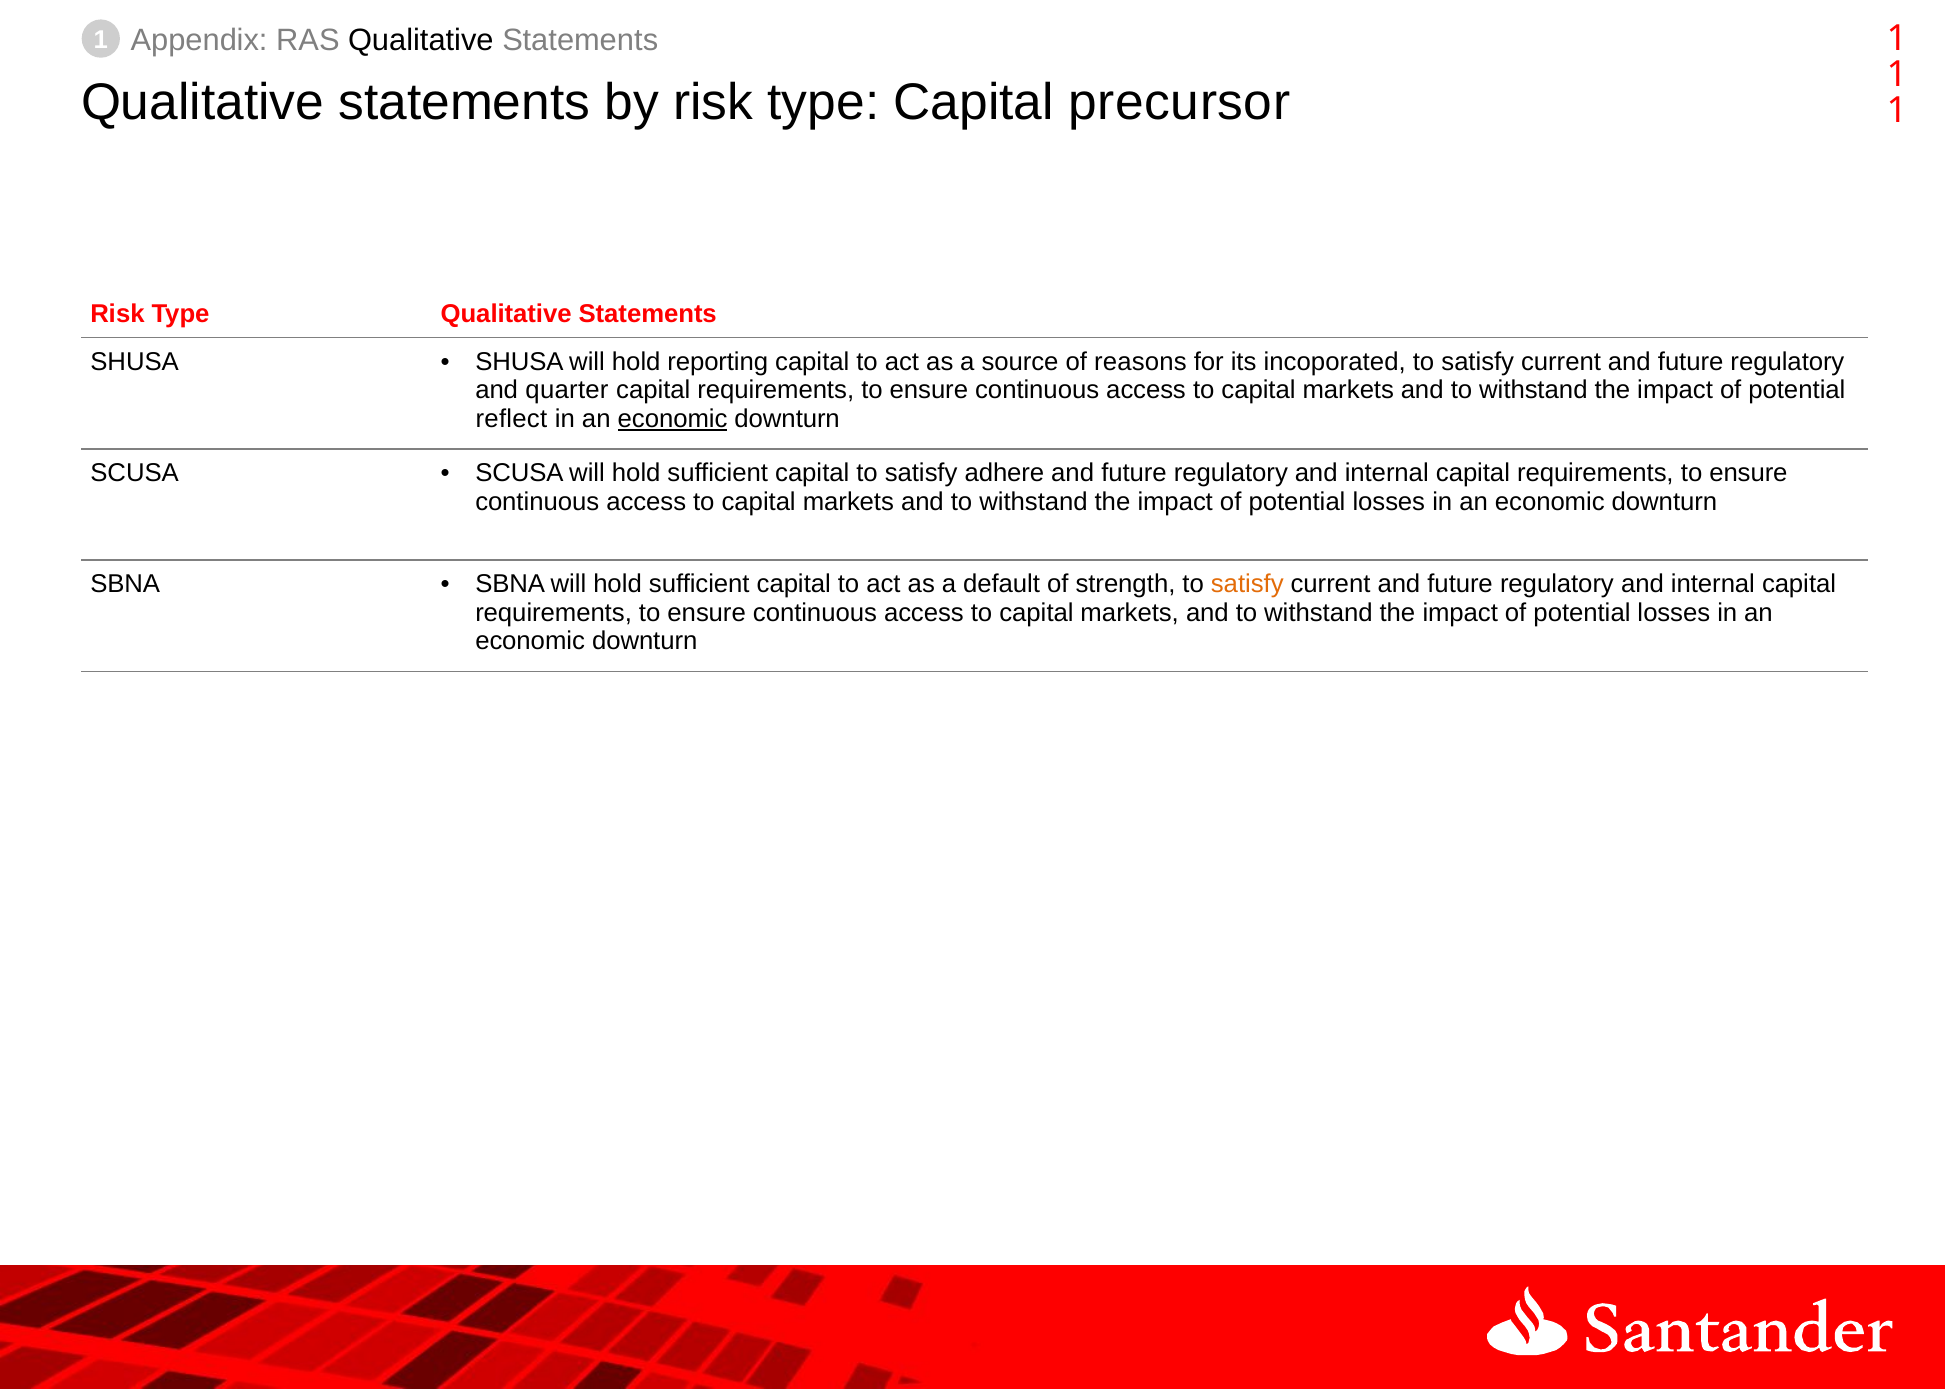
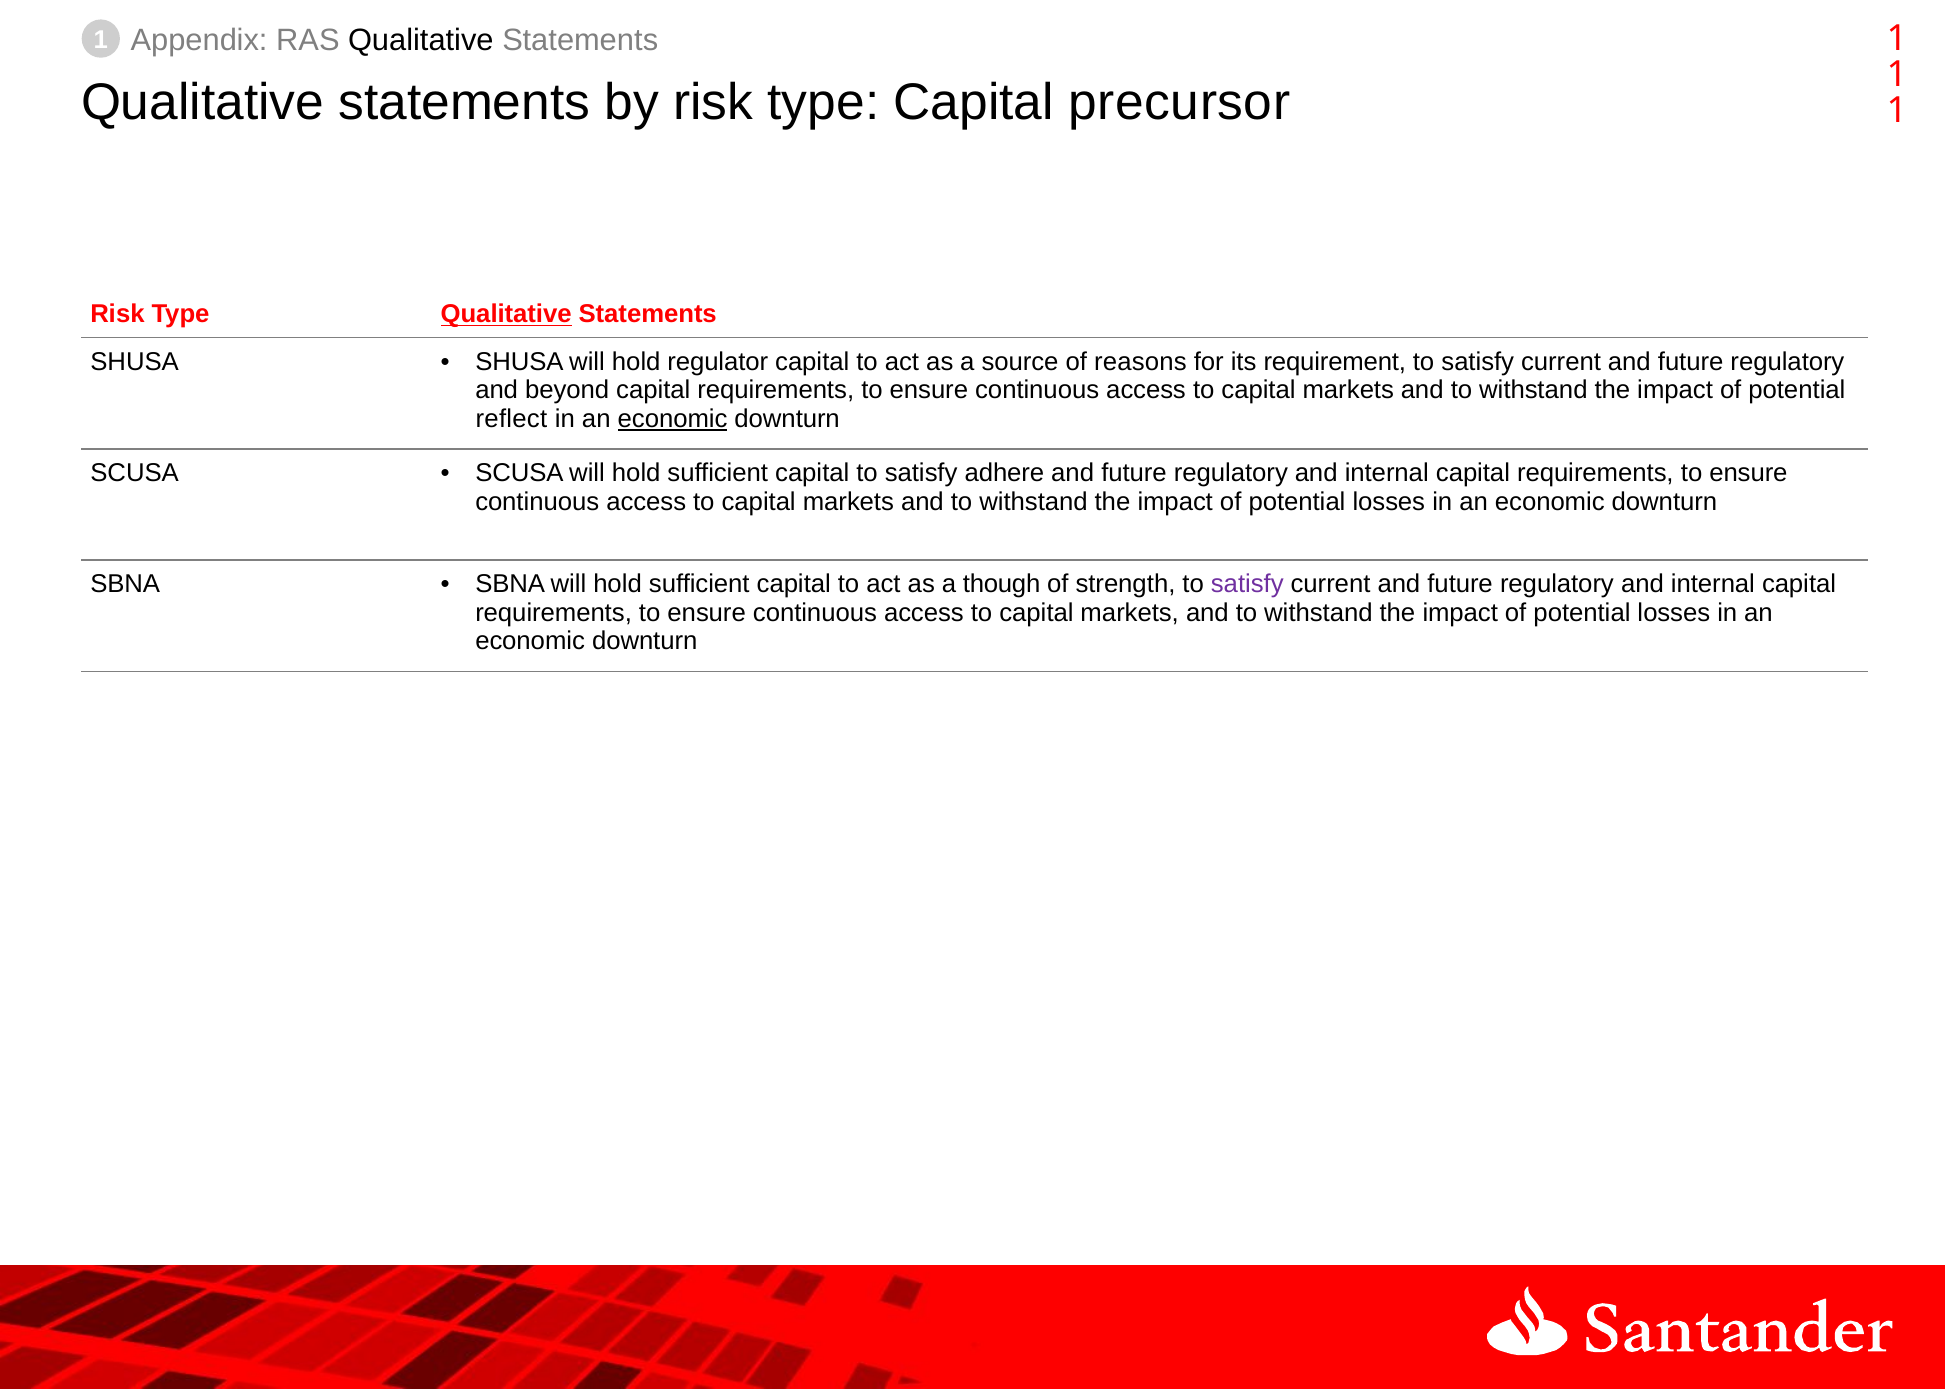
Qualitative at (506, 314) underline: none -> present
reporting: reporting -> regulator
incoporated: incoporated -> requirement
quarter: quarter -> beyond
default: default -> though
satisfy at (1247, 584) colour: orange -> purple
